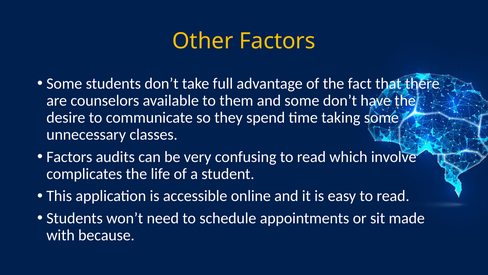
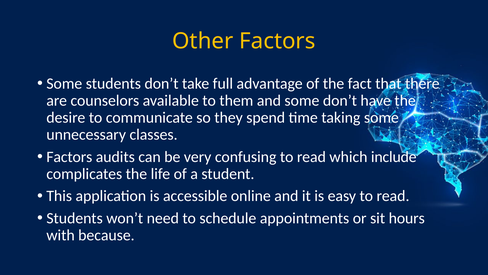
involve: involve -> include
made: made -> hours
